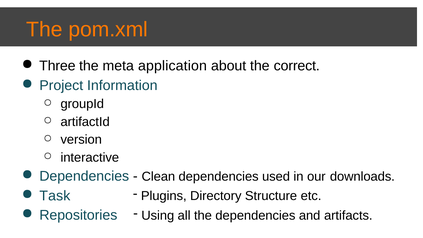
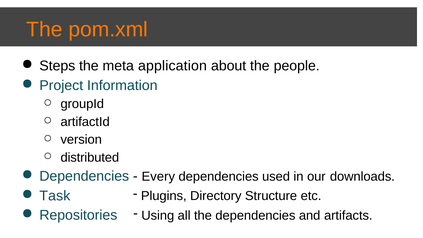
Three: Three -> Steps
correct: correct -> people
interactive: interactive -> distributed
Clean: Clean -> Every
